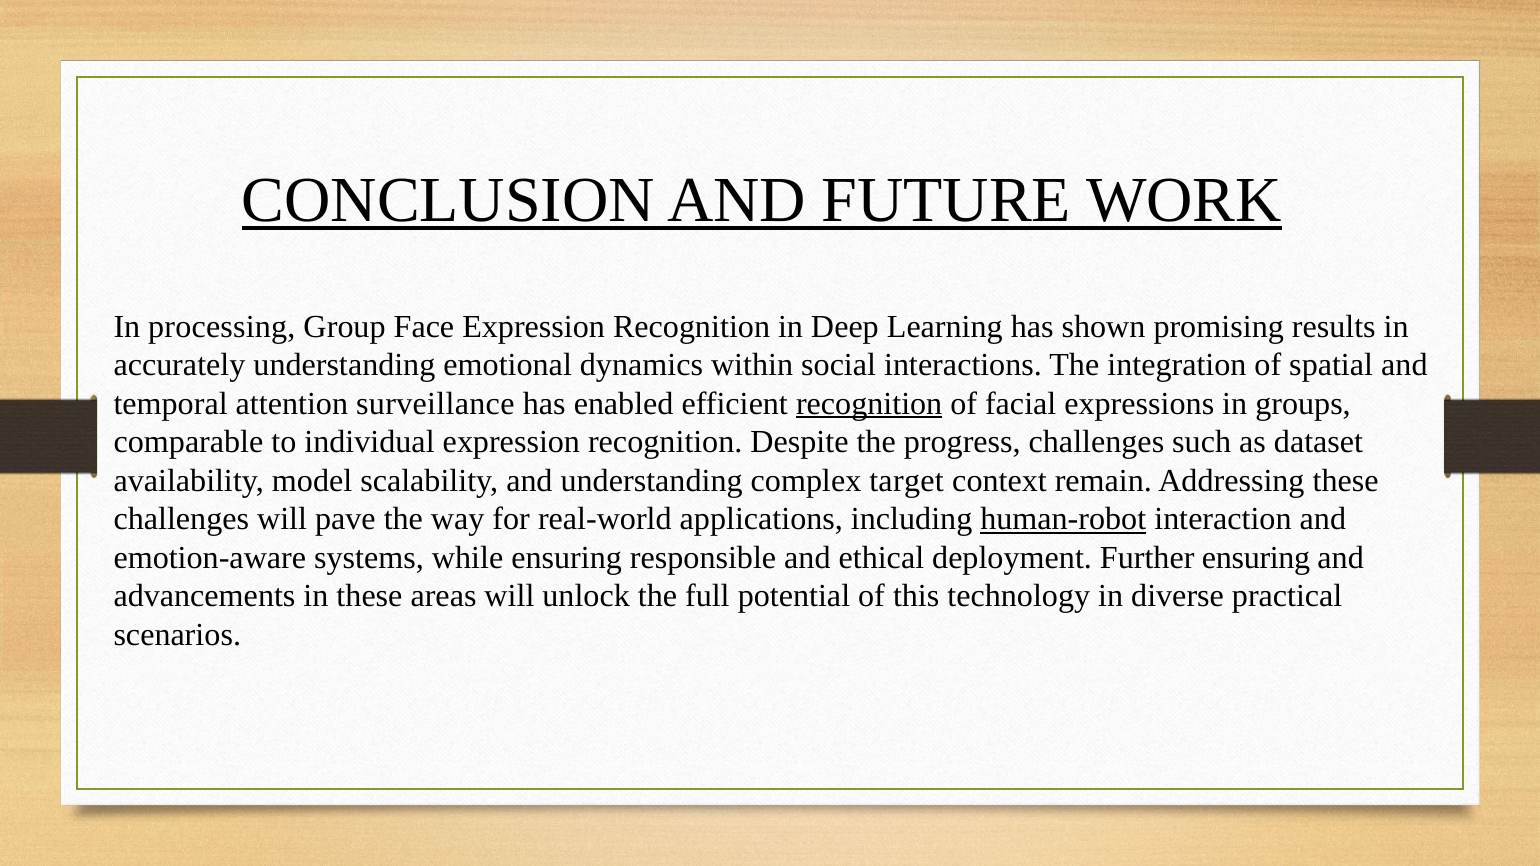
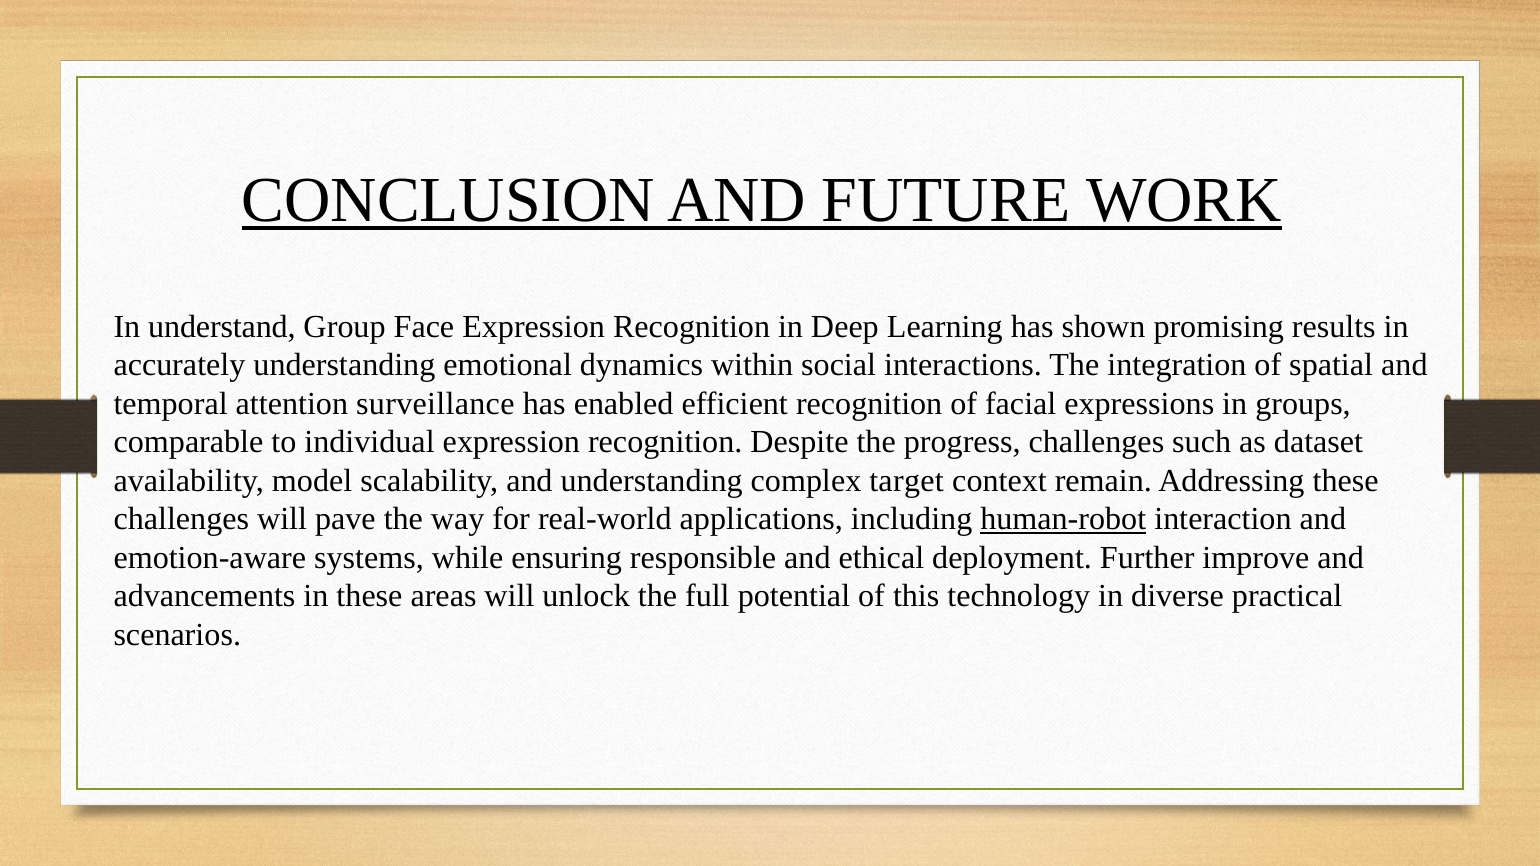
processing: processing -> understand
recognition at (869, 404) underline: present -> none
Further ensuring: ensuring -> improve
